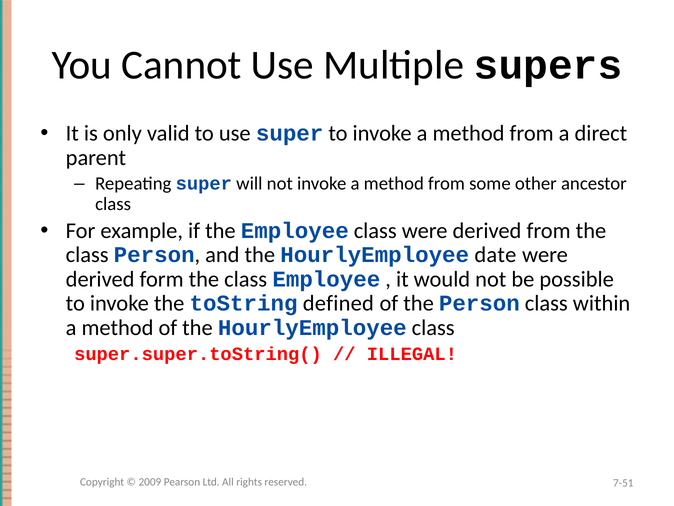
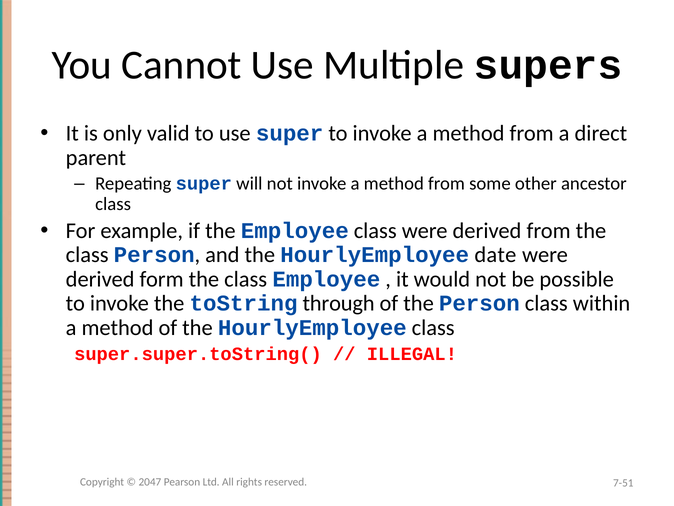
defined: defined -> through
2009: 2009 -> 2047
